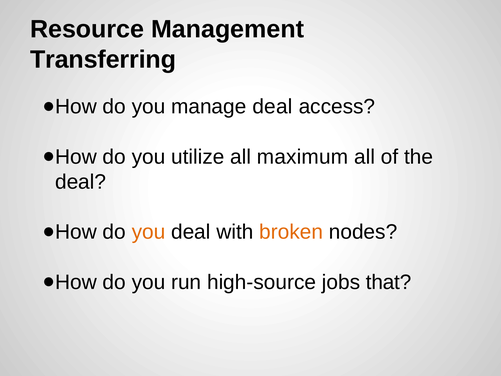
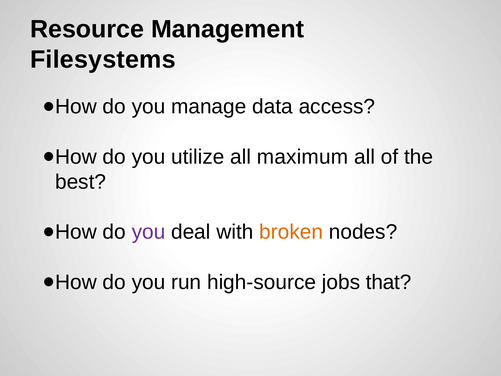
Transferring: Transferring -> Filesystems
manage deal: deal -> data
deal at (81, 182): deal -> best
you at (149, 232) colour: orange -> purple
